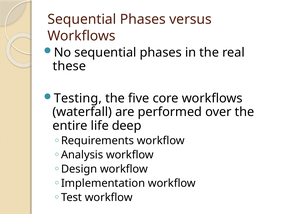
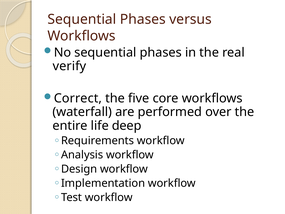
these: these -> verify
Testing: Testing -> Correct
